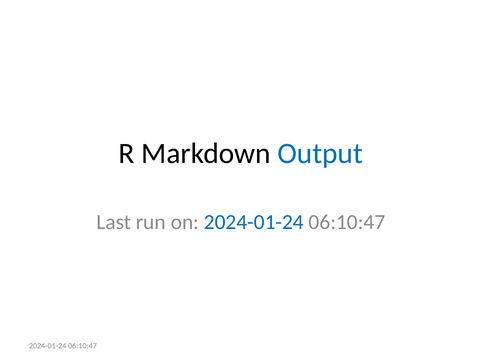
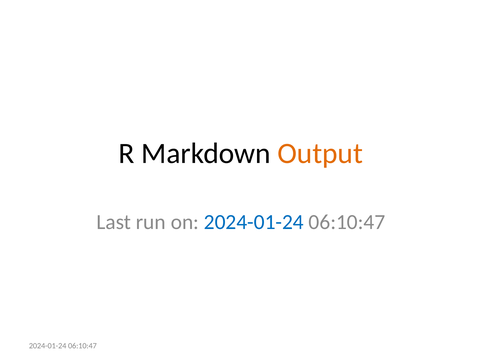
Output colour: blue -> orange
